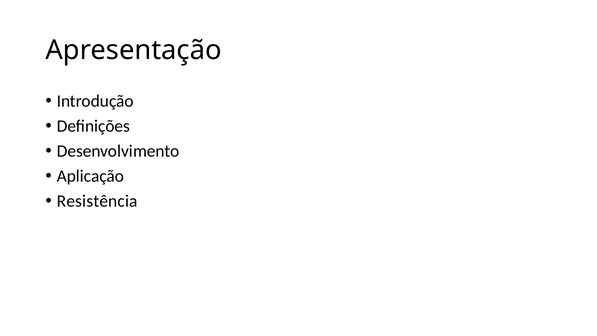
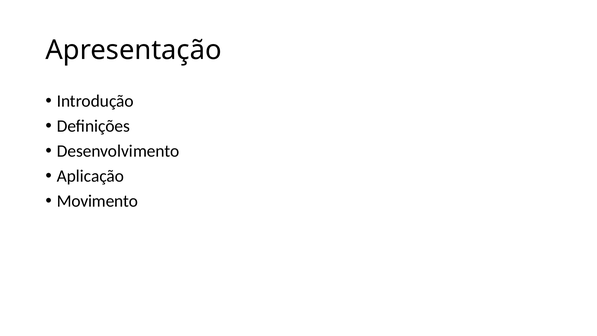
Resistência: Resistência -> Movimento
